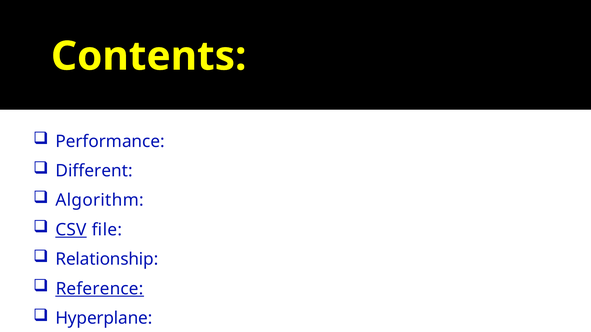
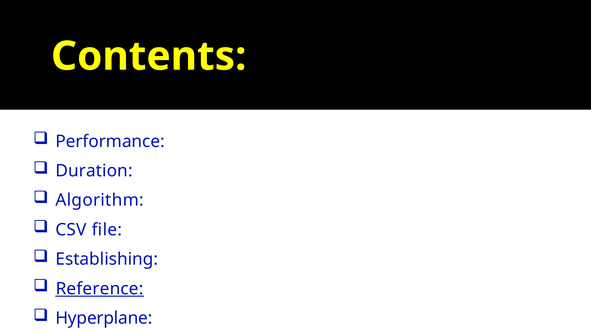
Different: Different -> Duration
CSV underline: present -> none
Relationship: Relationship -> Establishing
